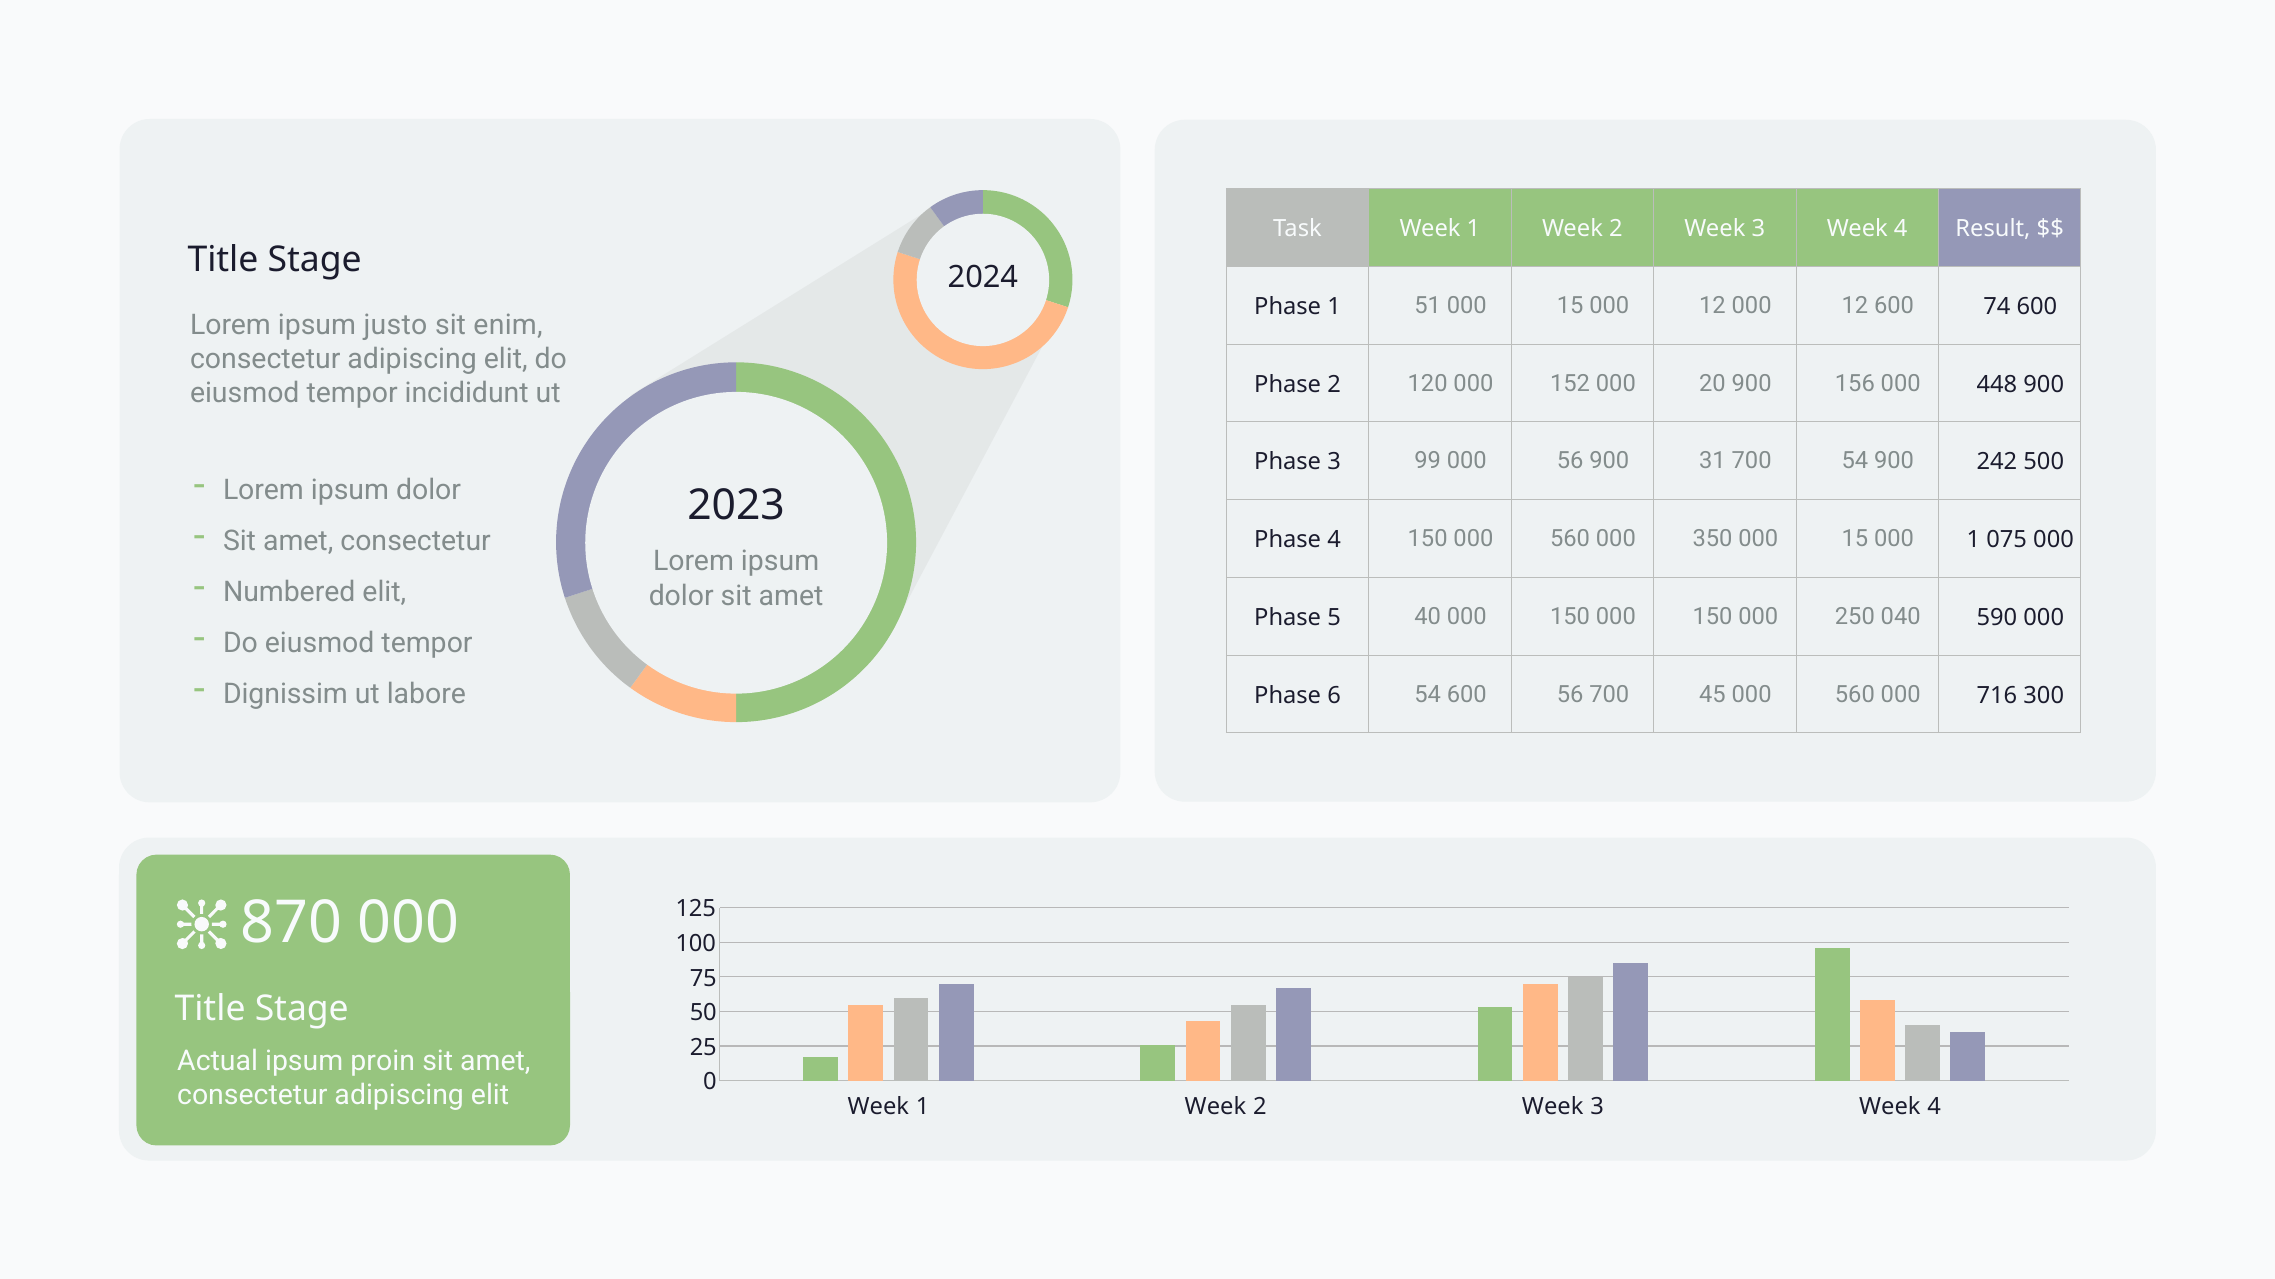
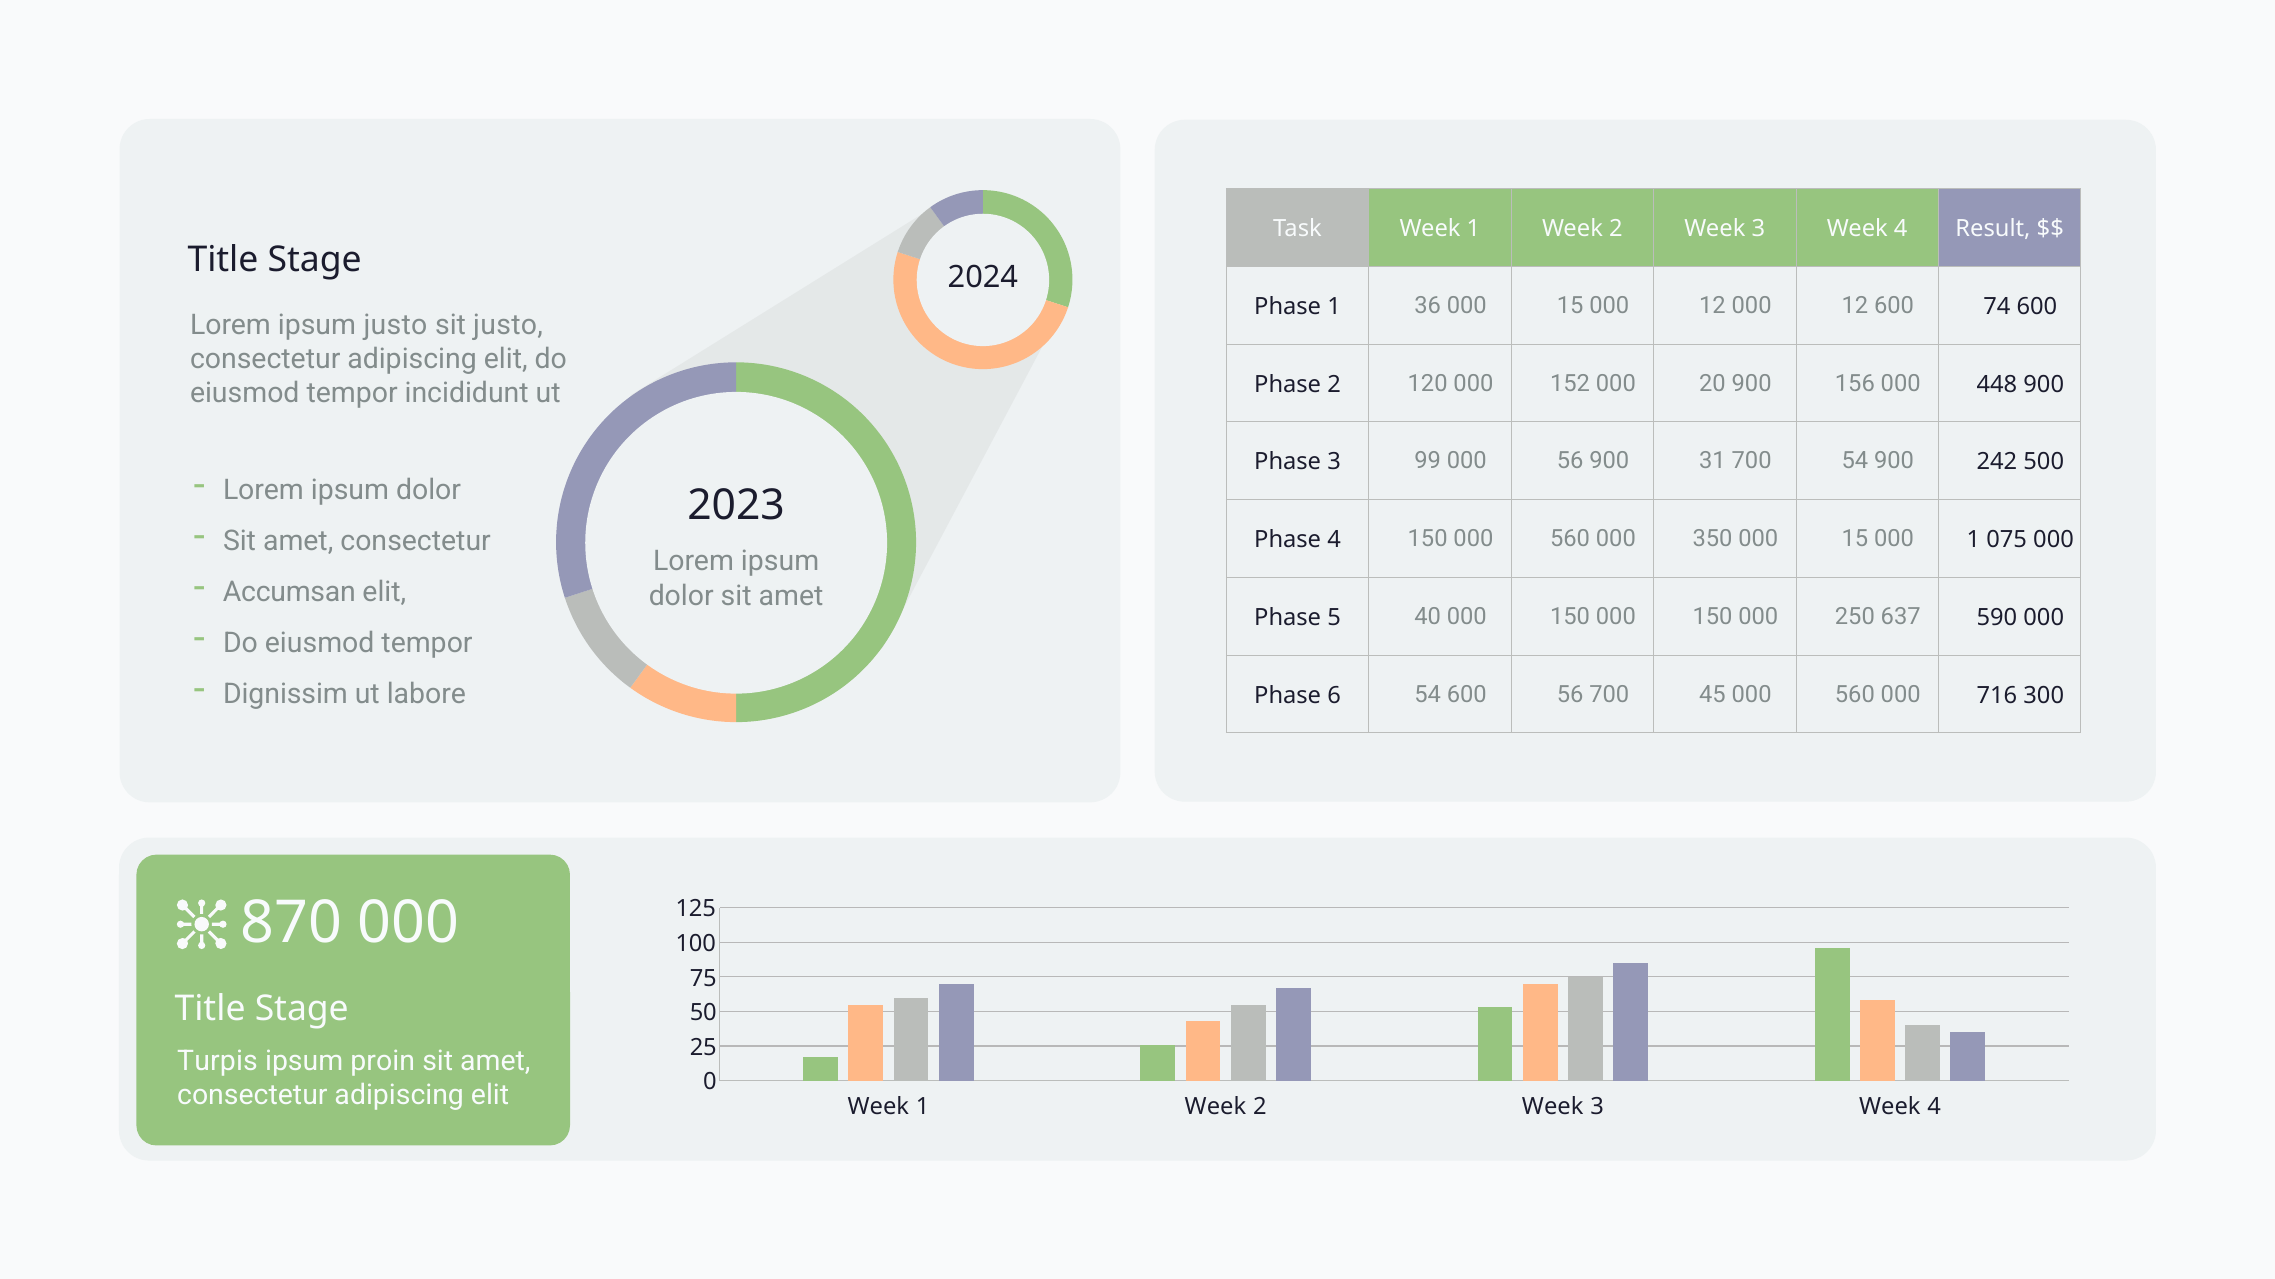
51: 51 -> 36
sit enim: enim -> justo
Numbered: Numbered -> Accumsan
040: 040 -> 637
Actual: Actual -> Turpis
